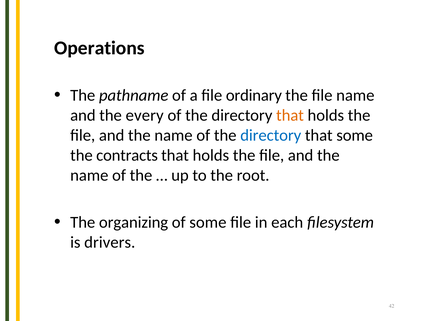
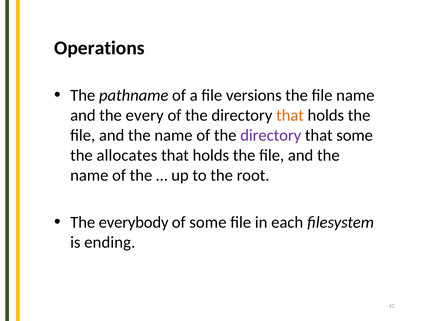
ordinary: ordinary -> versions
directory at (271, 135) colour: blue -> purple
contracts: contracts -> allocates
organizing: organizing -> everybody
drivers: drivers -> ending
